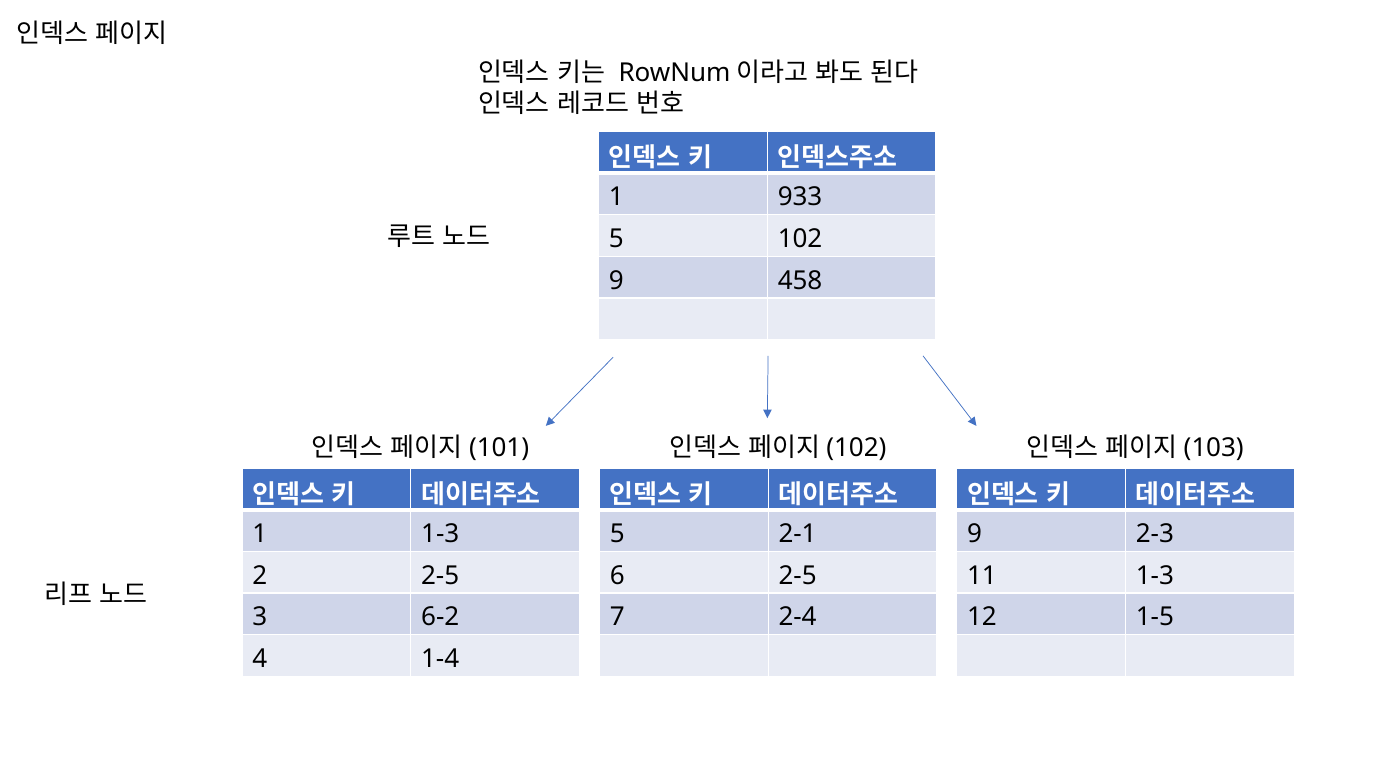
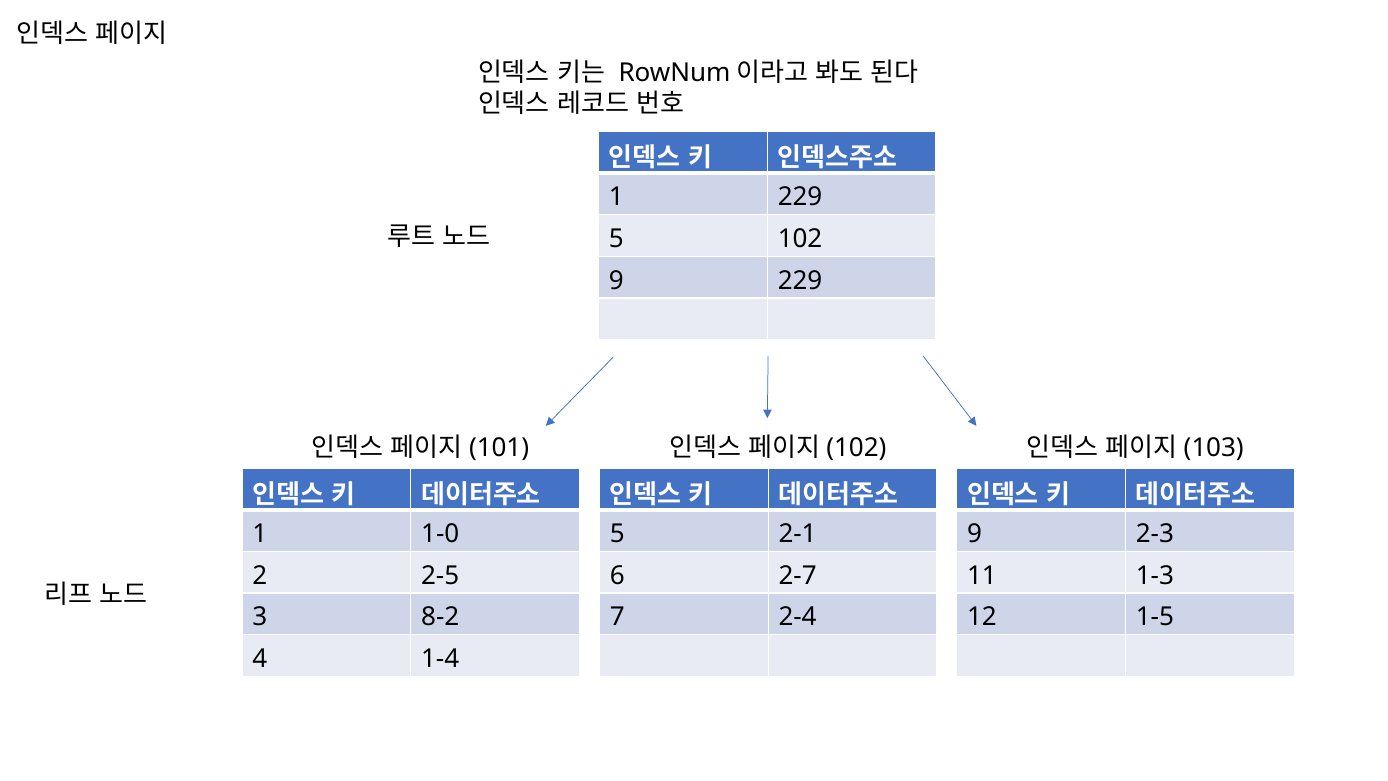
1 933: 933 -> 229
9 458: 458 -> 229
1 1-3: 1-3 -> 1-0
6 2-5: 2-5 -> 2-7
6-2: 6-2 -> 8-2
